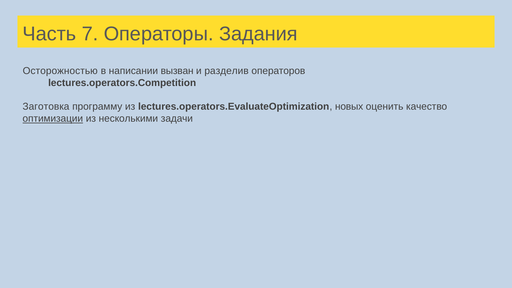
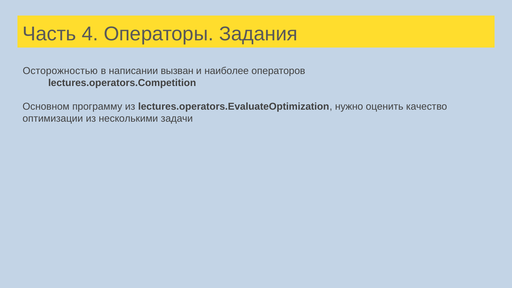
7: 7 -> 4
разделив: разделив -> наиболее
Заготовка: Заготовка -> Основном
новых: новых -> нужно
оптимизации underline: present -> none
